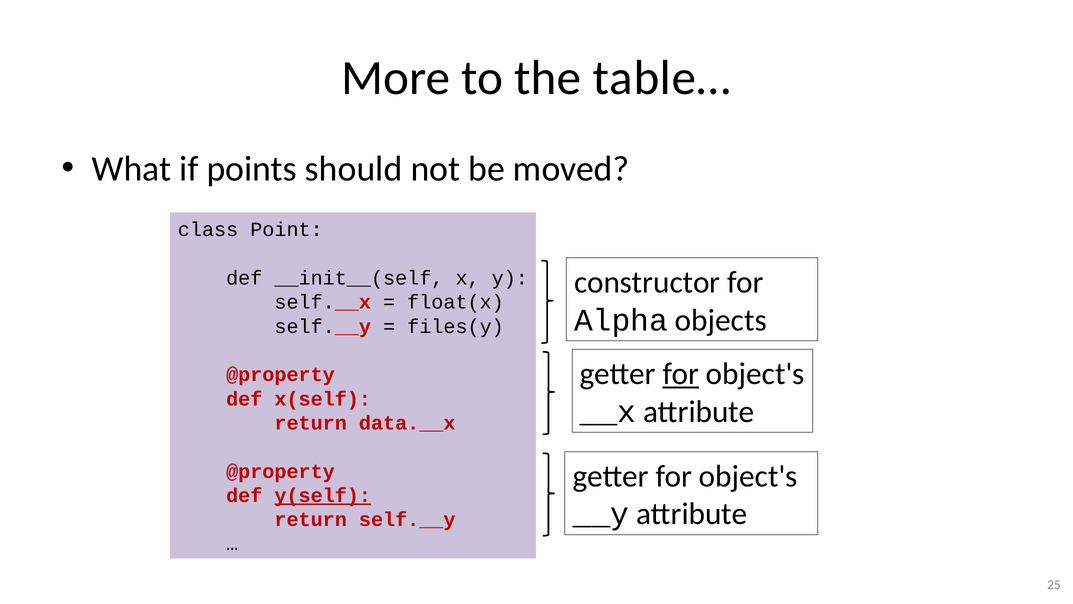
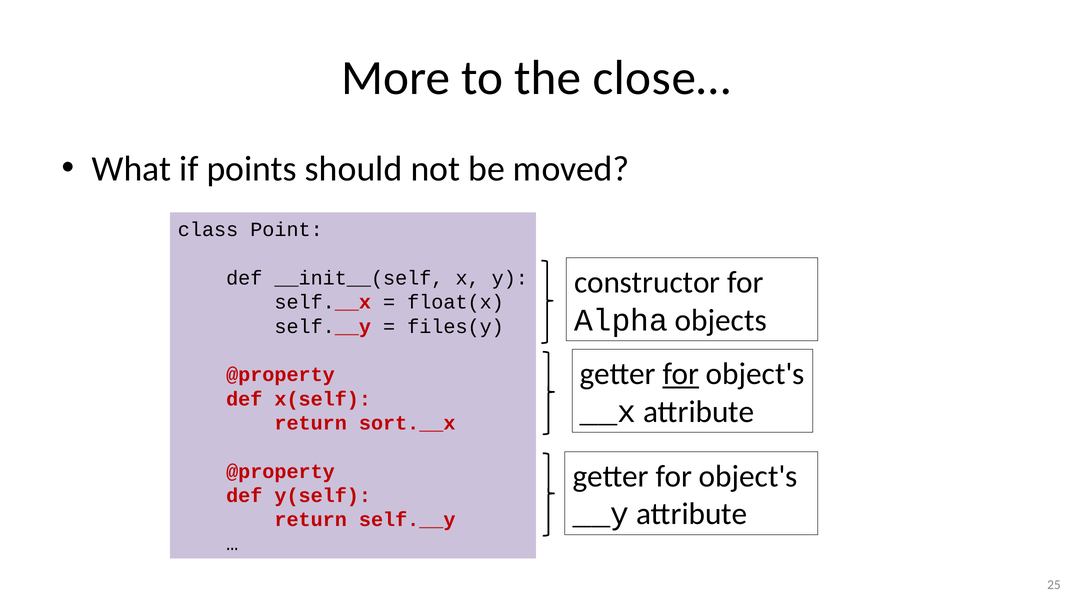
table…: table… -> close…
data.__x: data.__x -> sort.__x
y(self underline: present -> none
